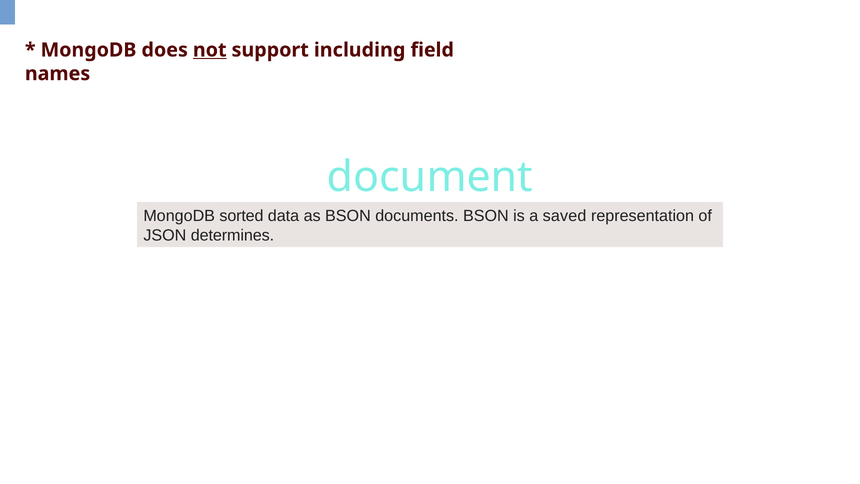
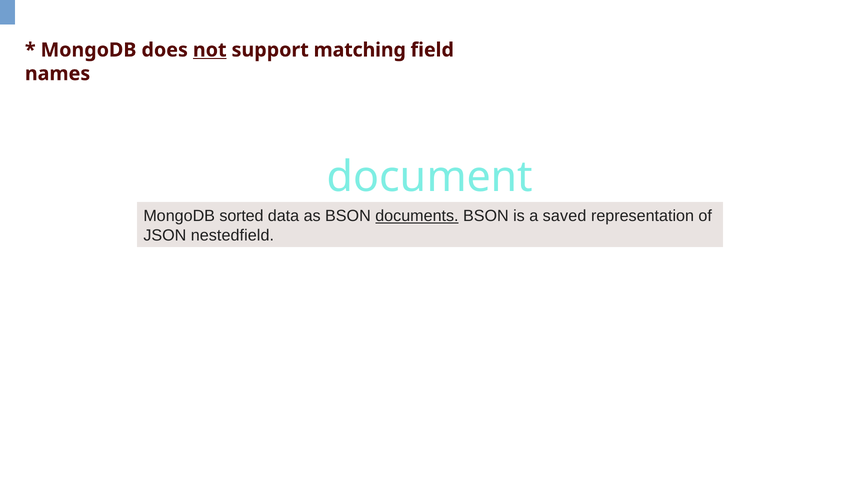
including: including -> matching
documents underline: none -> present
determines: determines -> nestedfield
